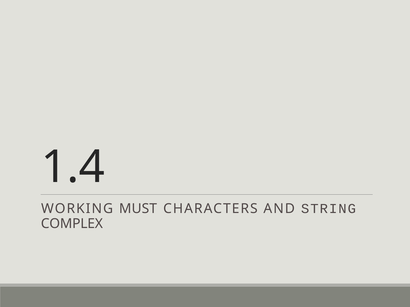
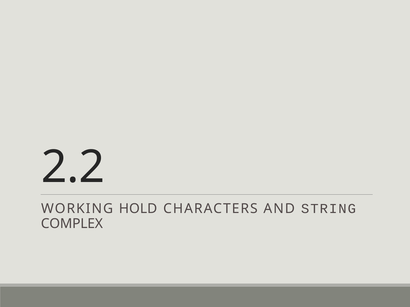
1.4: 1.4 -> 2.2
MUST: MUST -> HOLD
